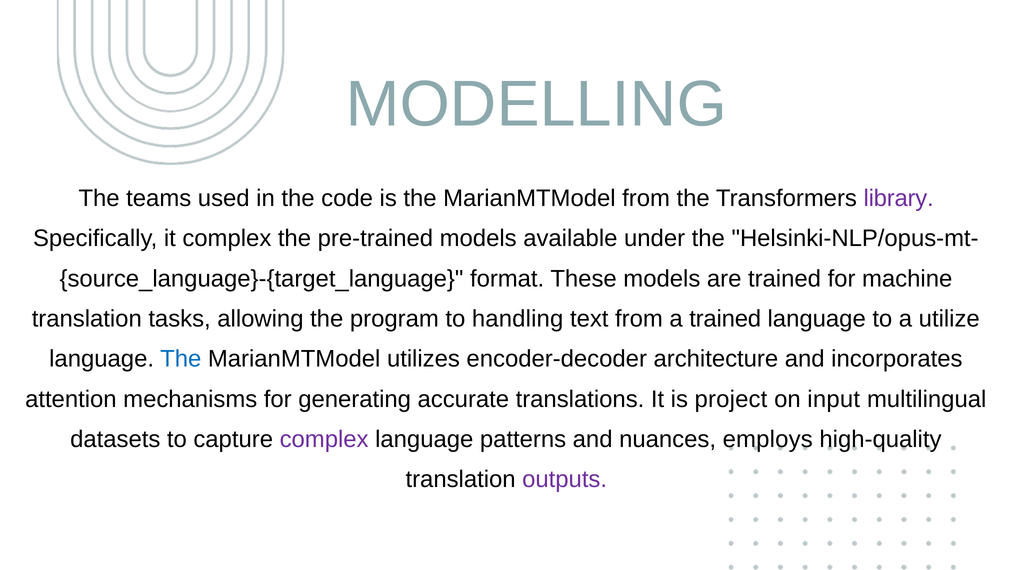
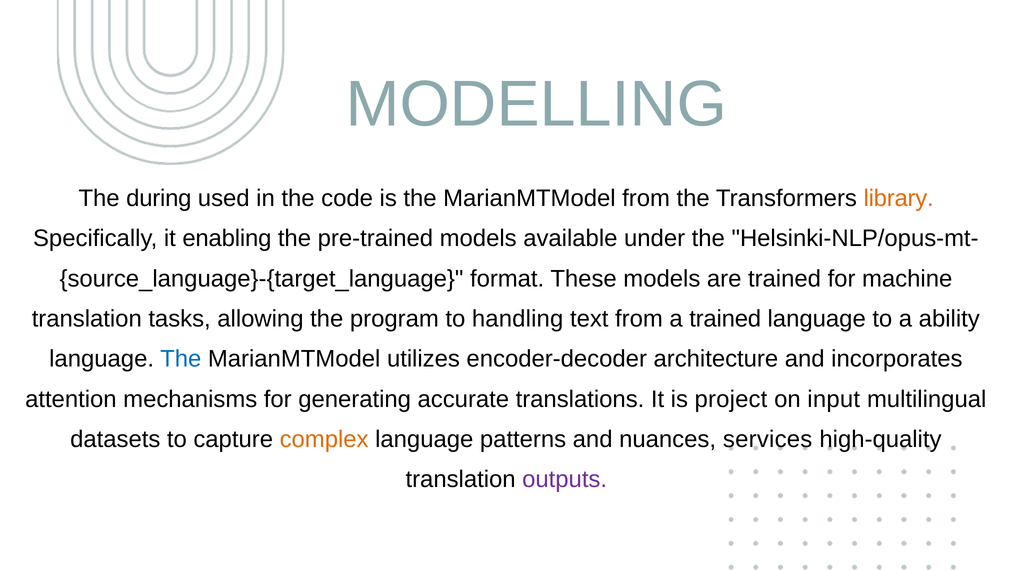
teams: teams -> during
library colour: purple -> orange
it complex: complex -> enabling
utilize: utilize -> ability
complex at (324, 439) colour: purple -> orange
employs: employs -> services
